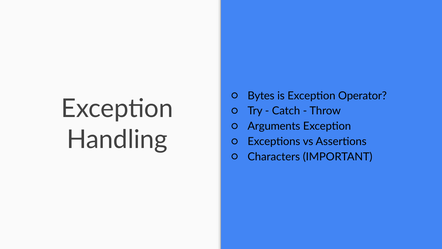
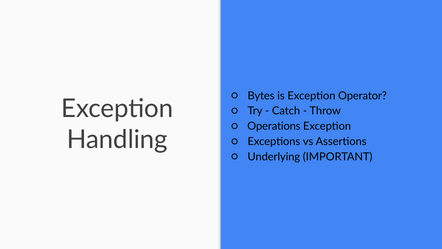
Arguments: Arguments -> Operations
Characters: Characters -> Underlying
